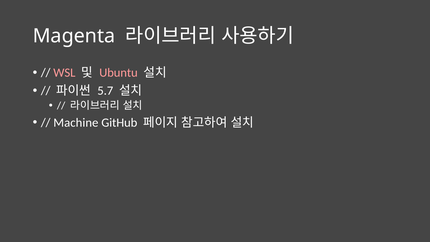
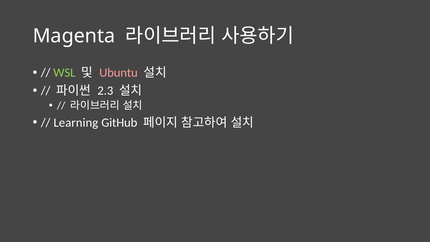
WSL colour: pink -> light green
5.7: 5.7 -> 2.3
Machine: Machine -> Learning
